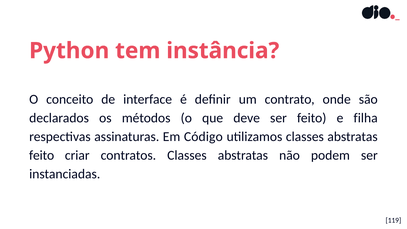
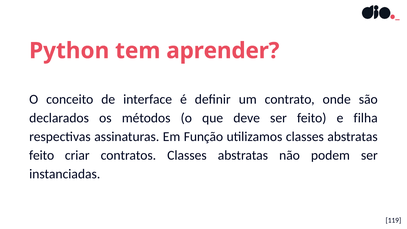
instância: instância -> aprender
Código: Código -> Função
